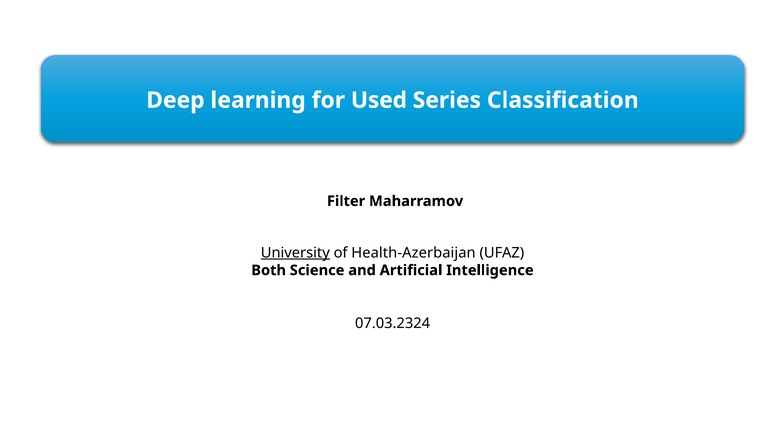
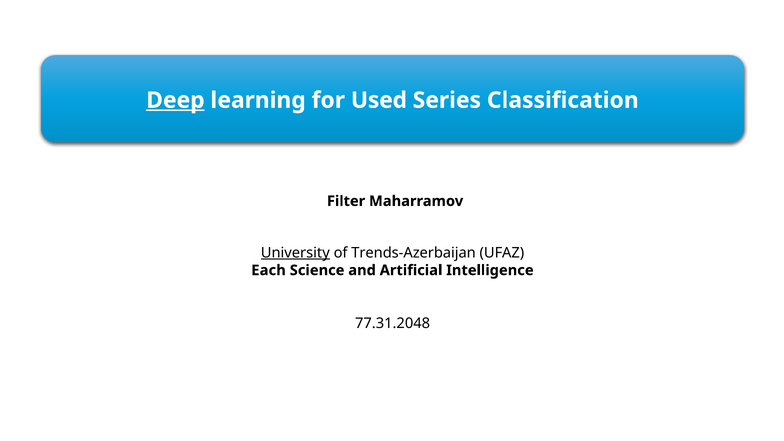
Deep underline: none -> present
Health-Azerbaijan: Health-Azerbaijan -> Trends-Azerbaijan
Both: Both -> Each
07.03.2324: 07.03.2324 -> 77.31.2048
